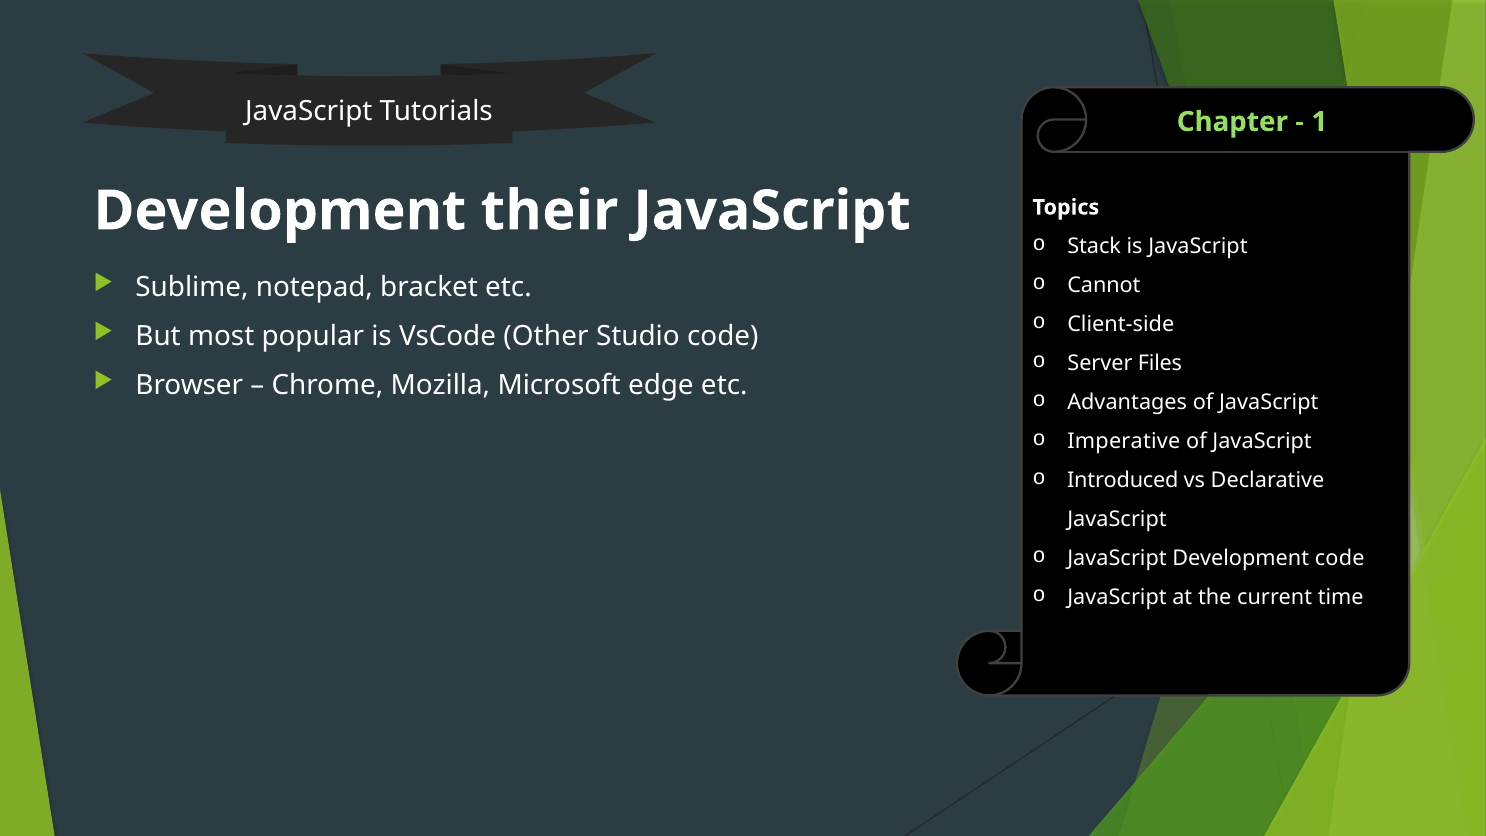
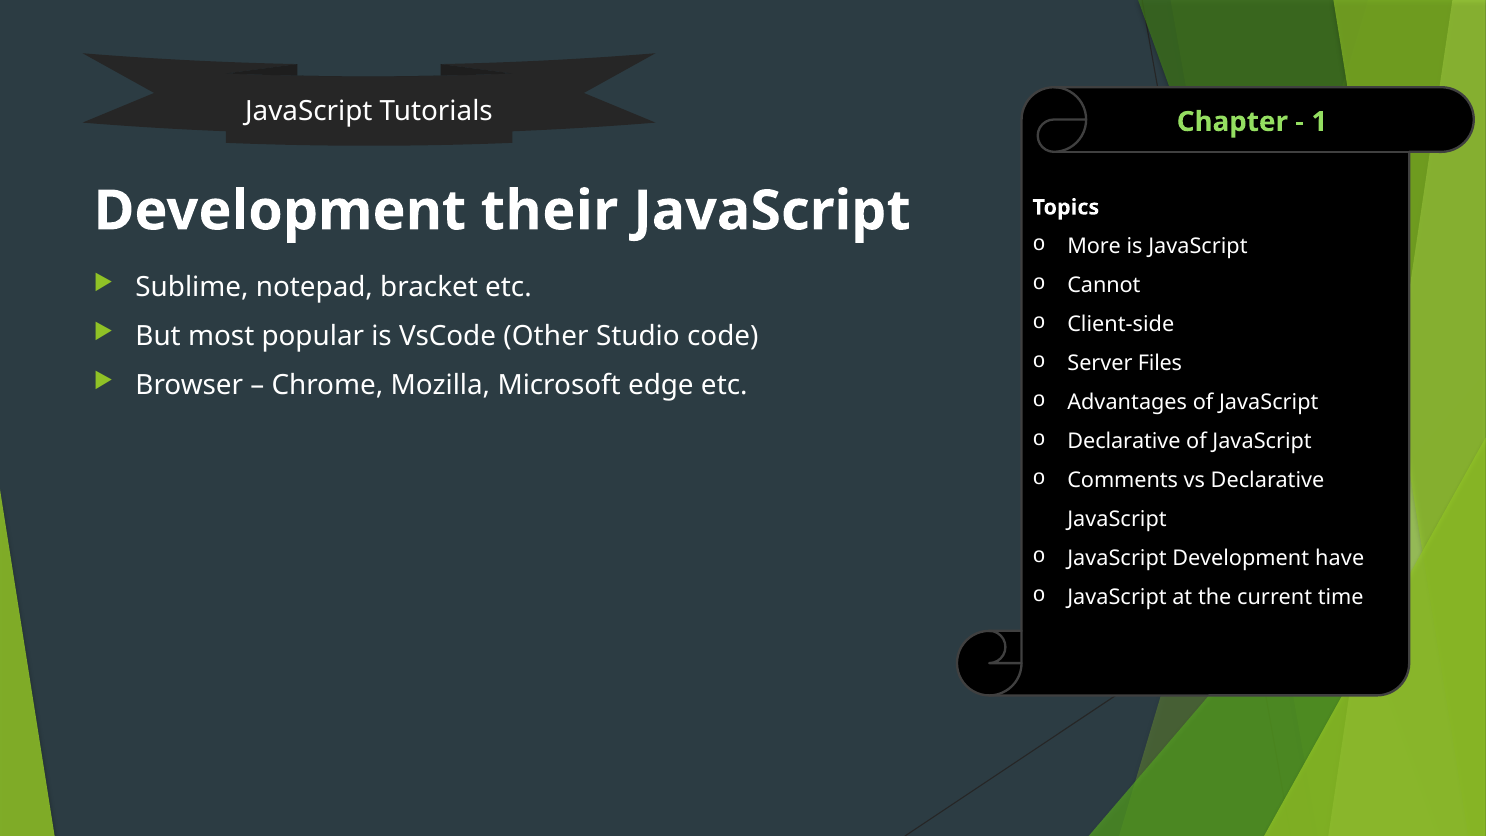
Stack: Stack -> More
Imperative at (1124, 441): Imperative -> Declarative
Introduced: Introduced -> Comments
Development code: code -> have
